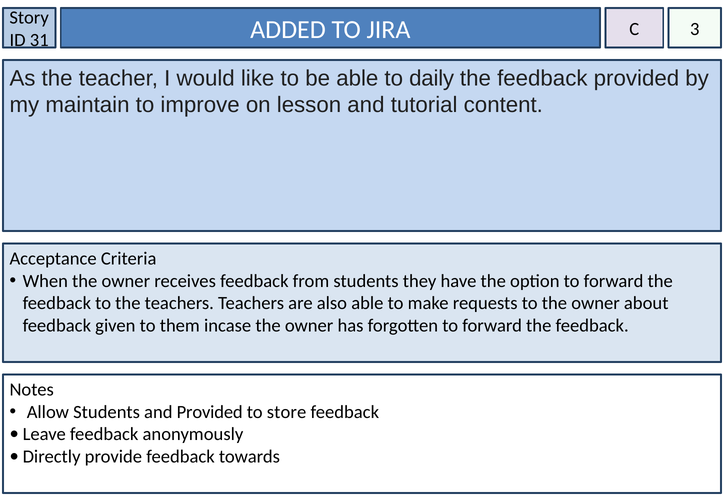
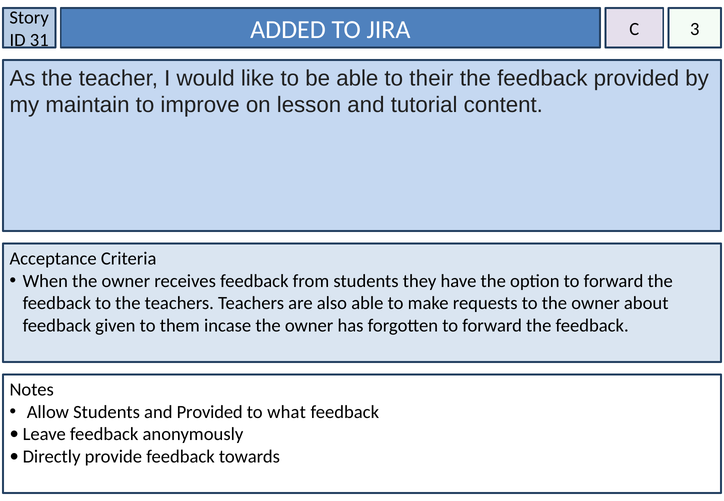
daily: daily -> their
store: store -> what
